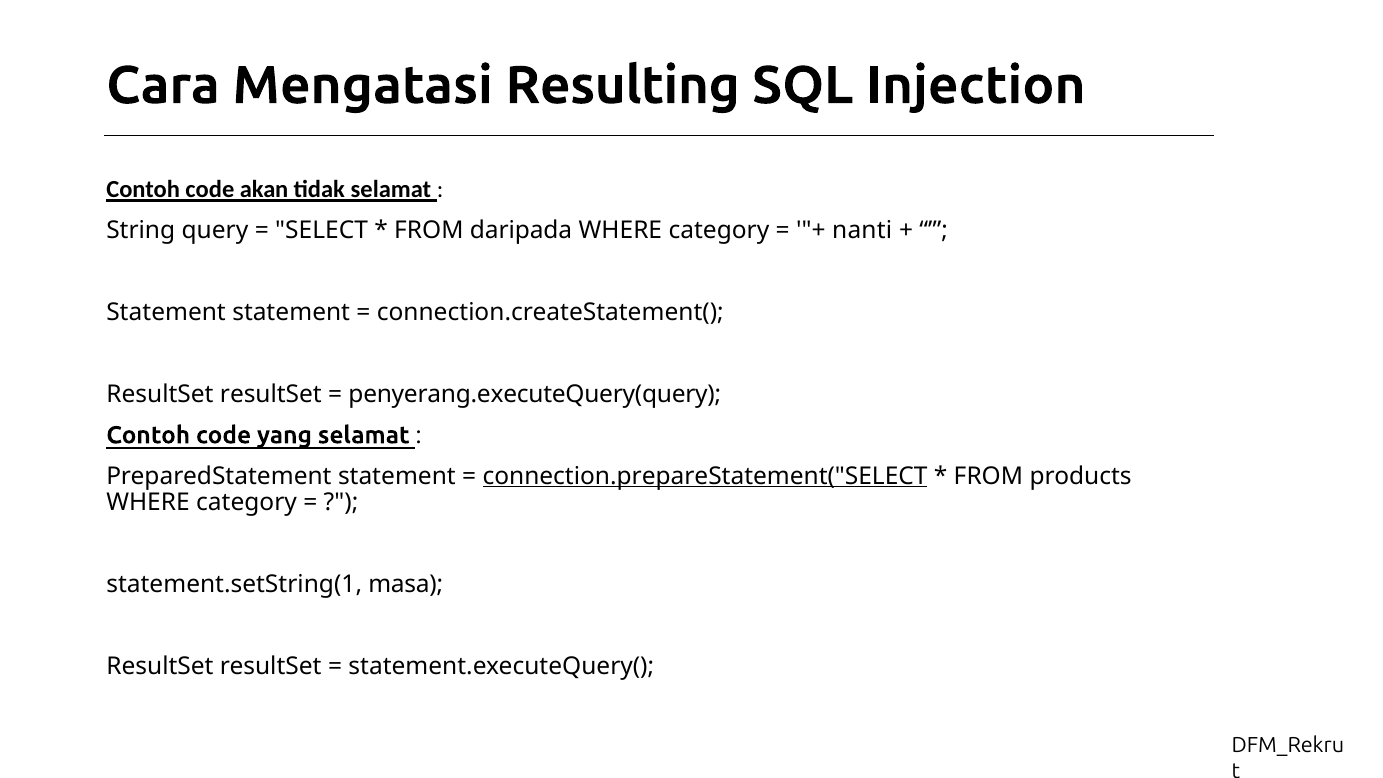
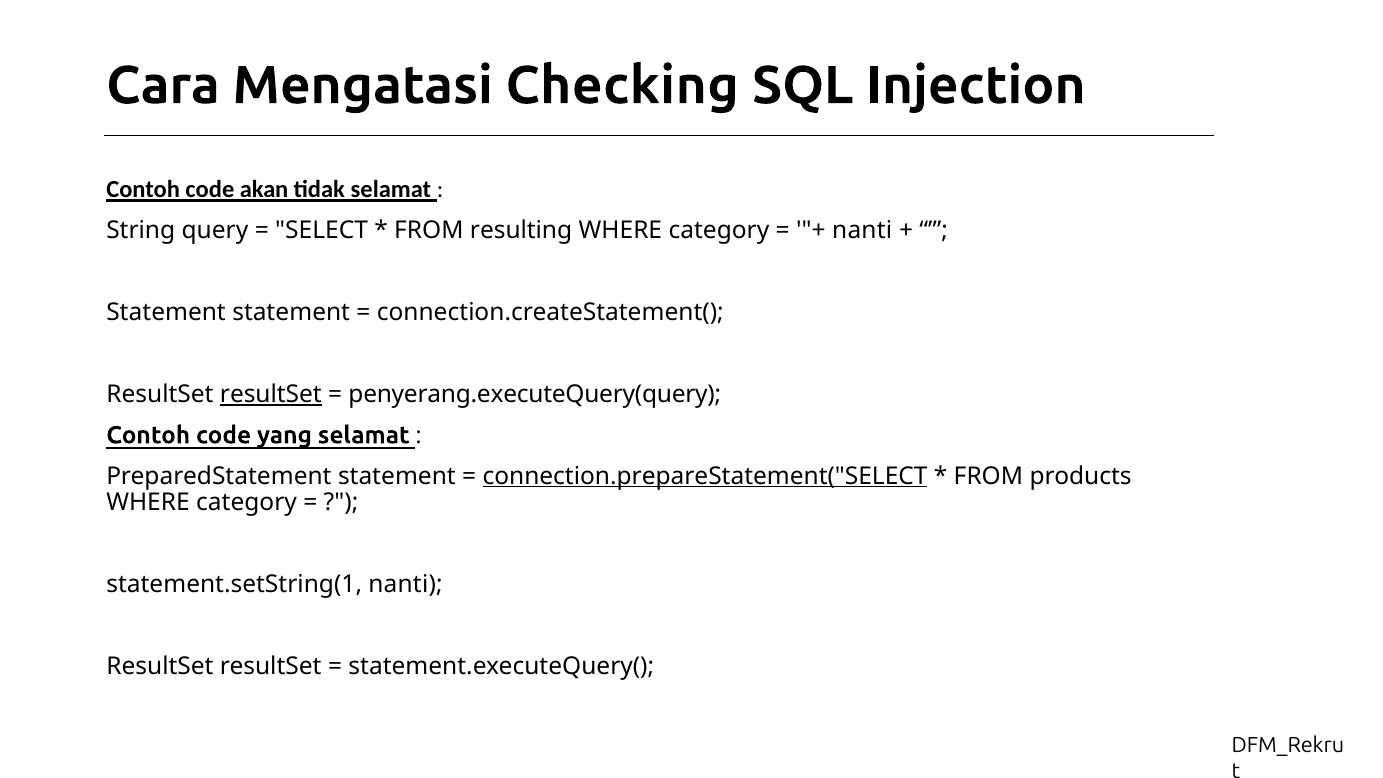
Resulting: Resulting -> Checking
daripada: daripada -> resulting
resultSet at (271, 394) underline: none -> present
statement.setString(1 masa: masa -> nanti
